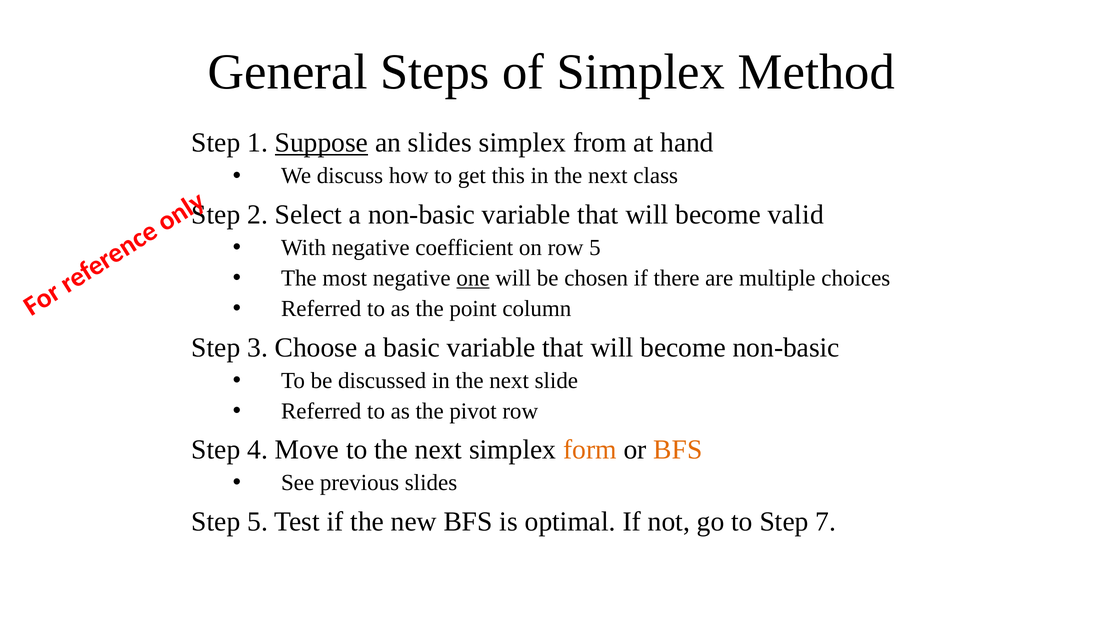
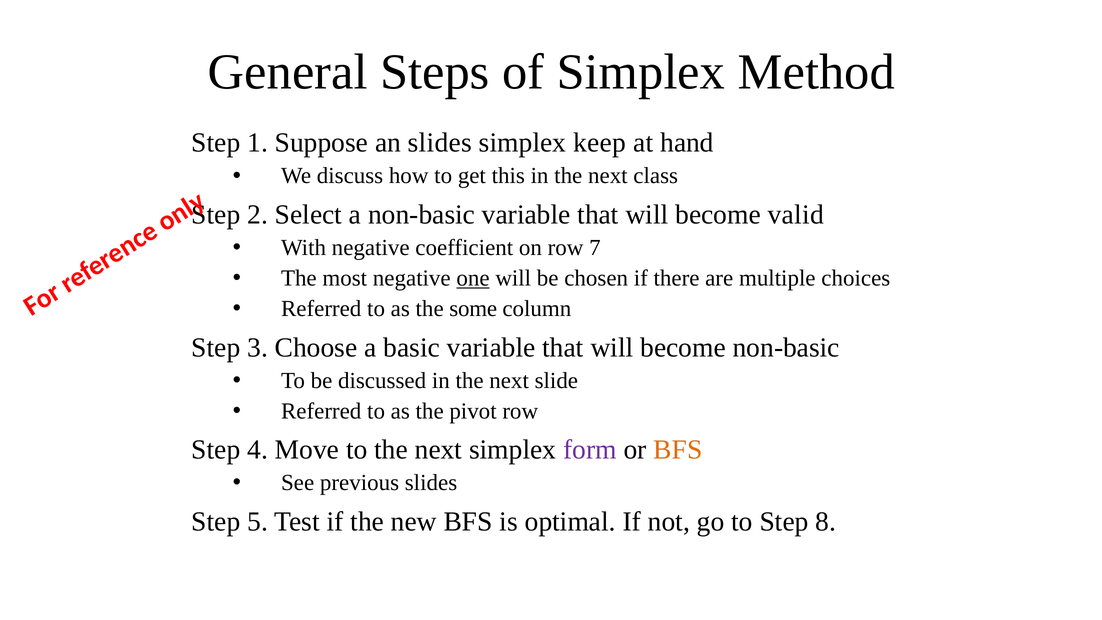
Suppose underline: present -> none
from: from -> keep
row 5: 5 -> 7
point: point -> some
form colour: orange -> purple
7: 7 -> 8
